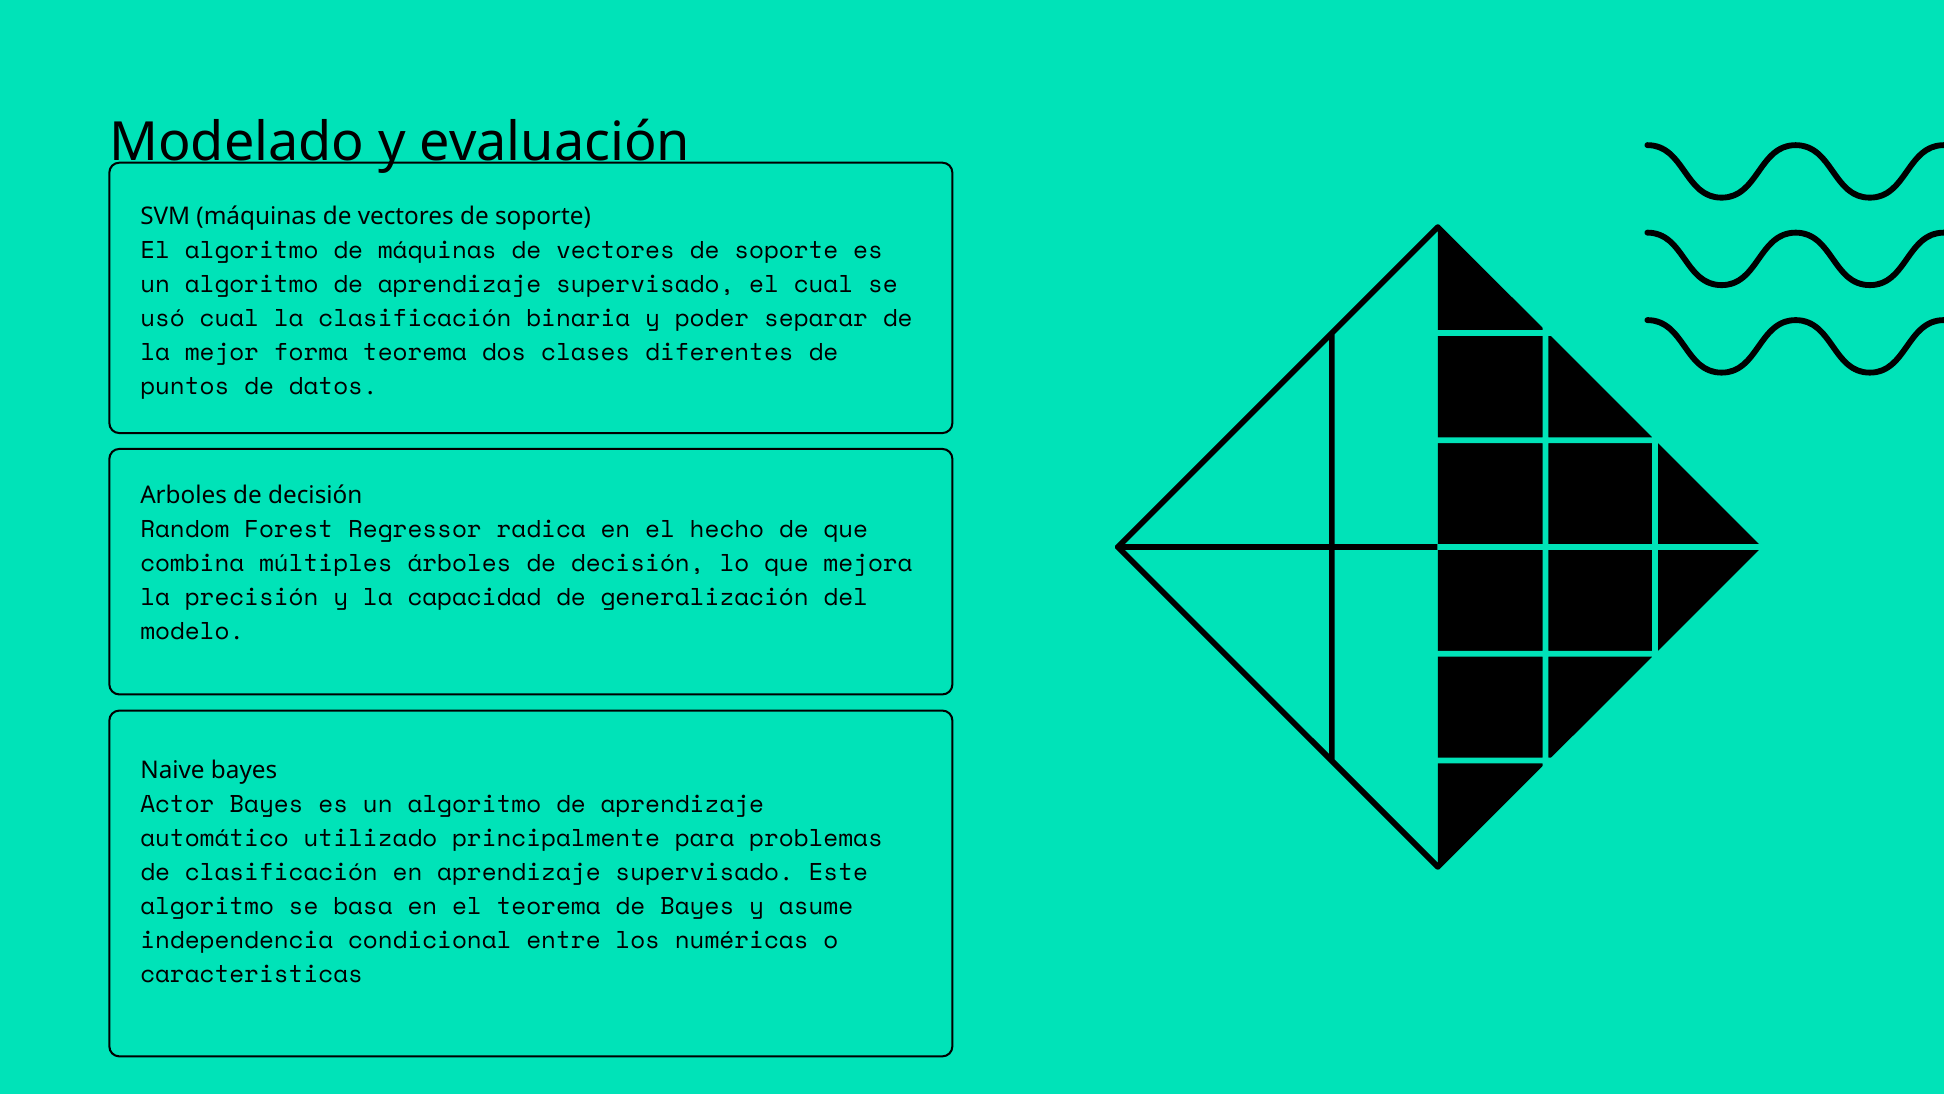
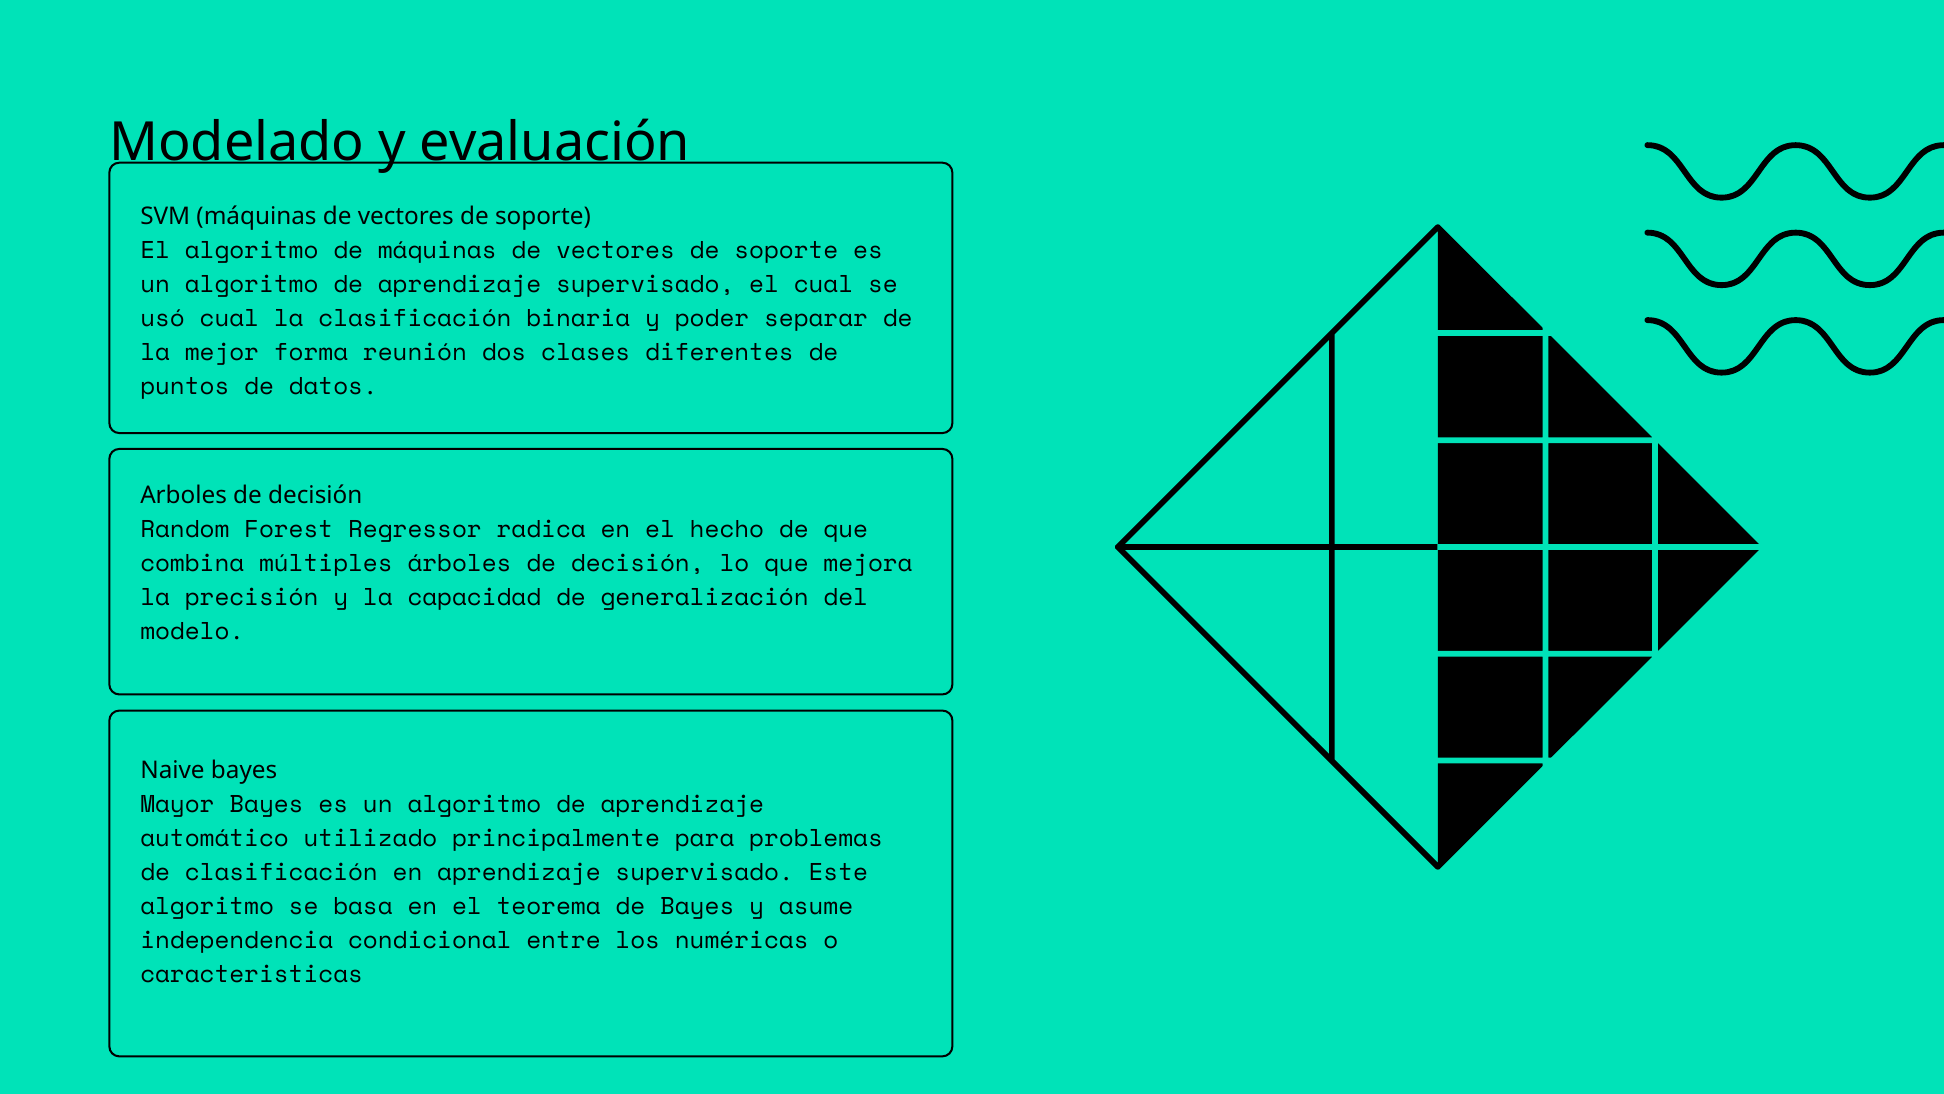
forma teorema: teorema -> reunión
Actor: Actor -> Mayor
